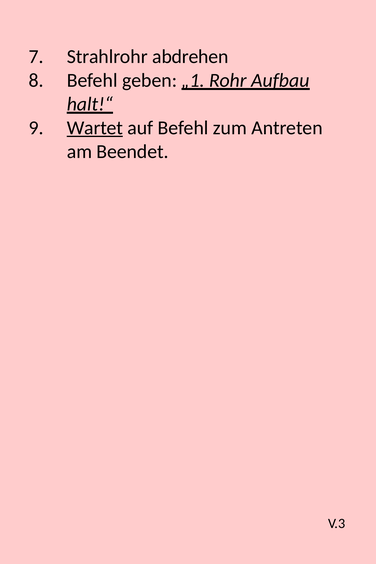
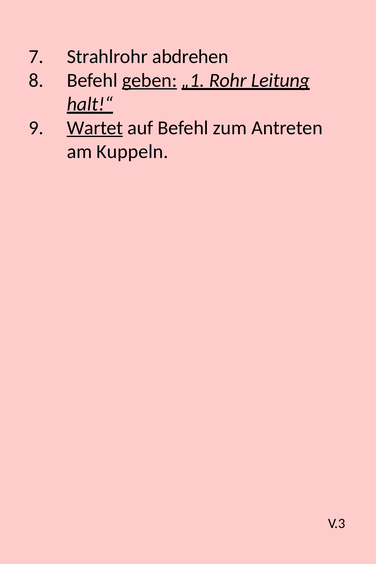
geben underline: none -> present
Aufbau: Aufbau -> Leitung
Beendet: Beendet -> Kuppeln
